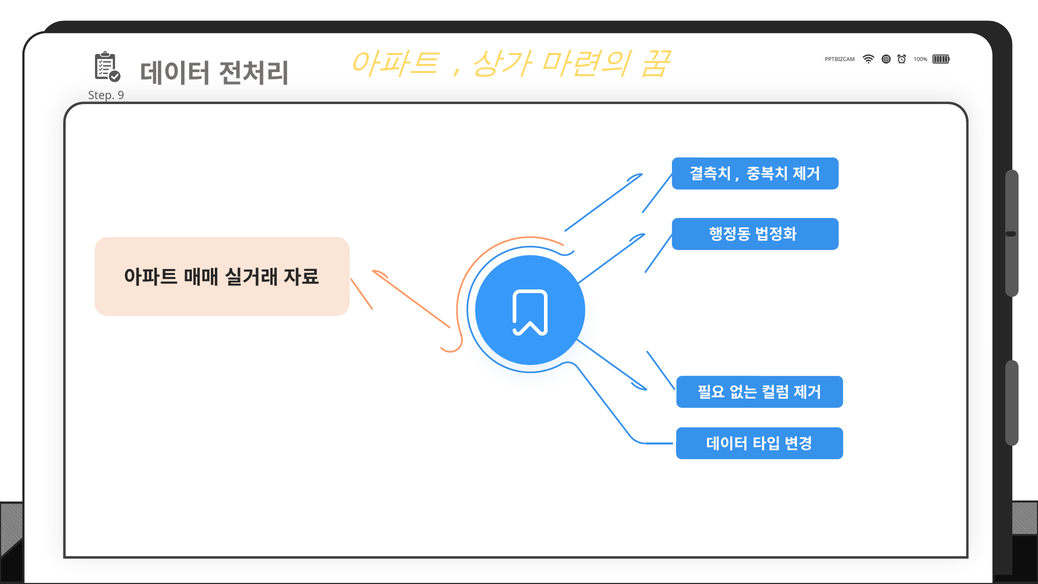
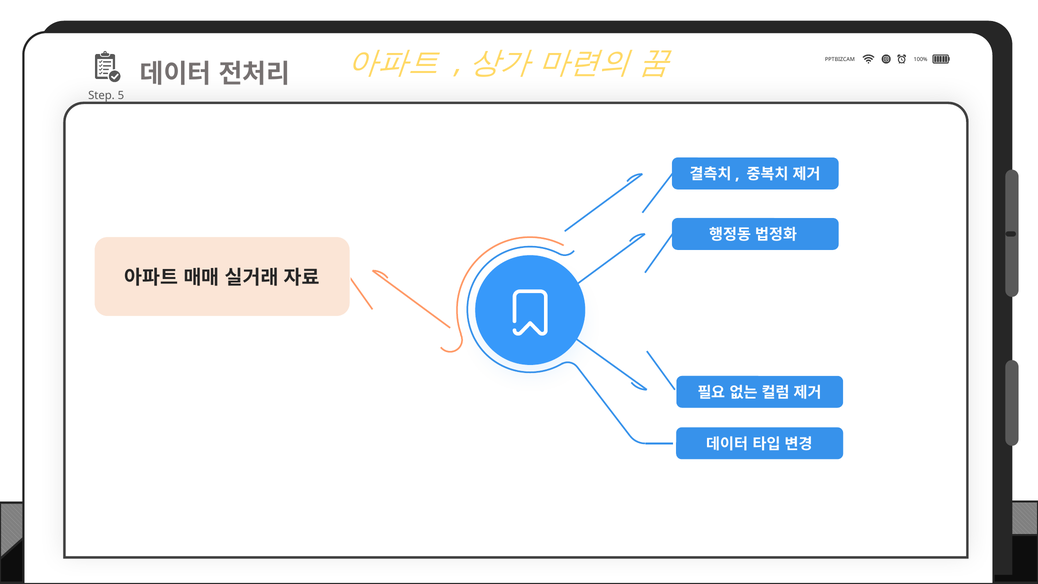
9: 9 -> 5
